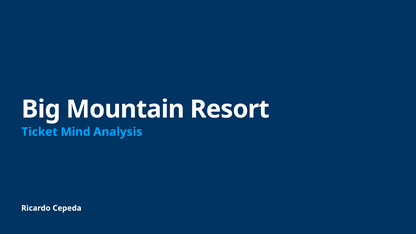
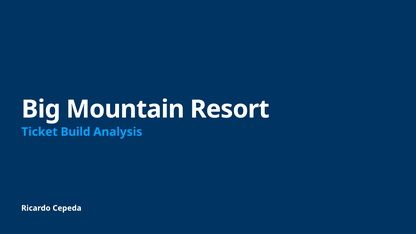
Mind: Mind -> Build
